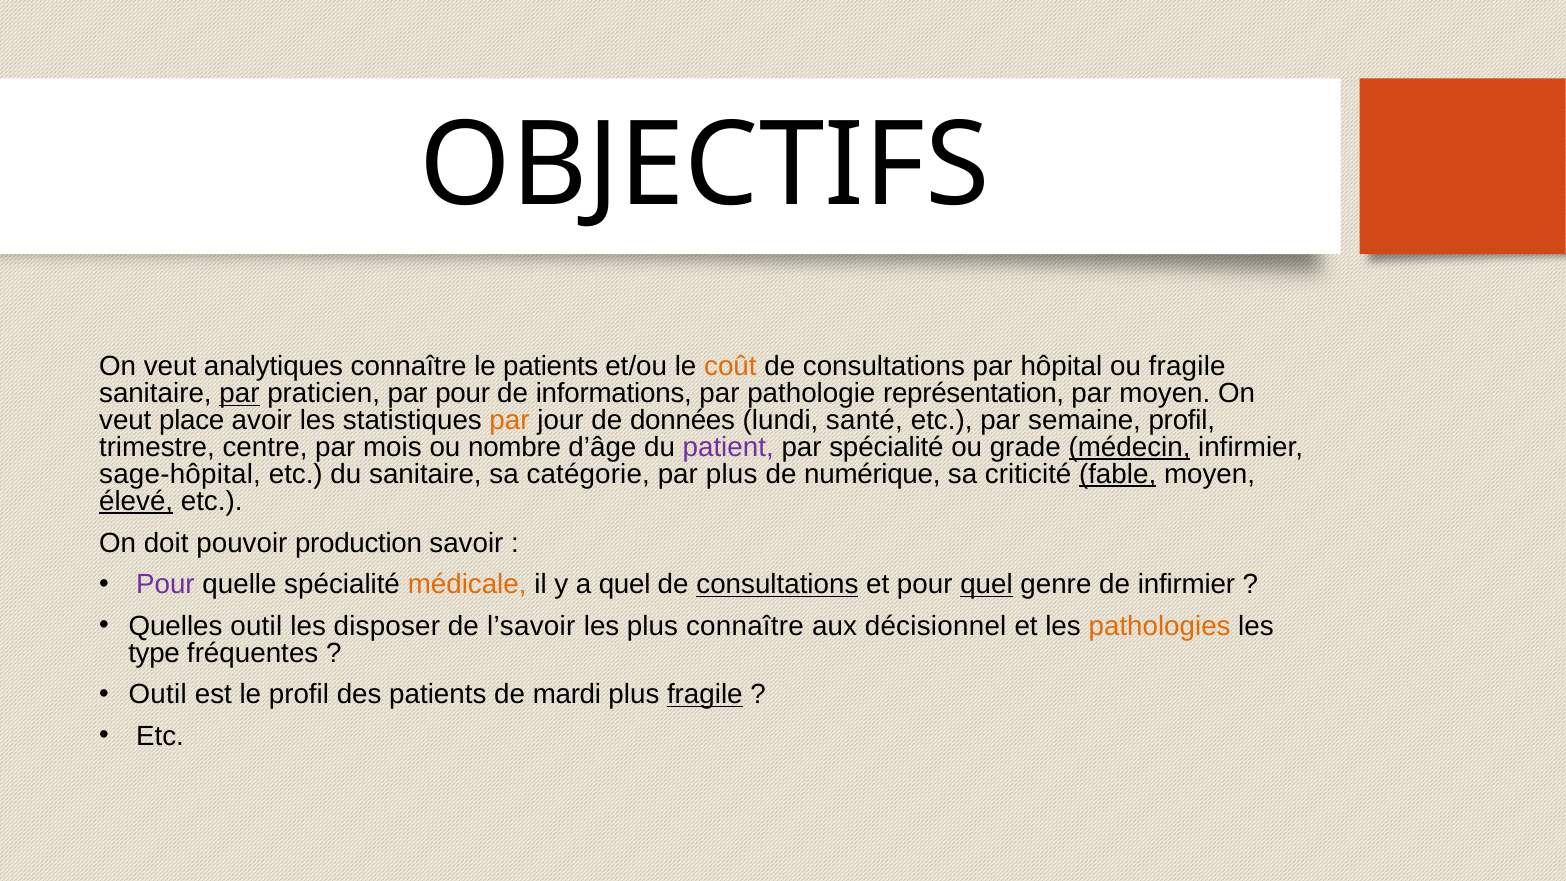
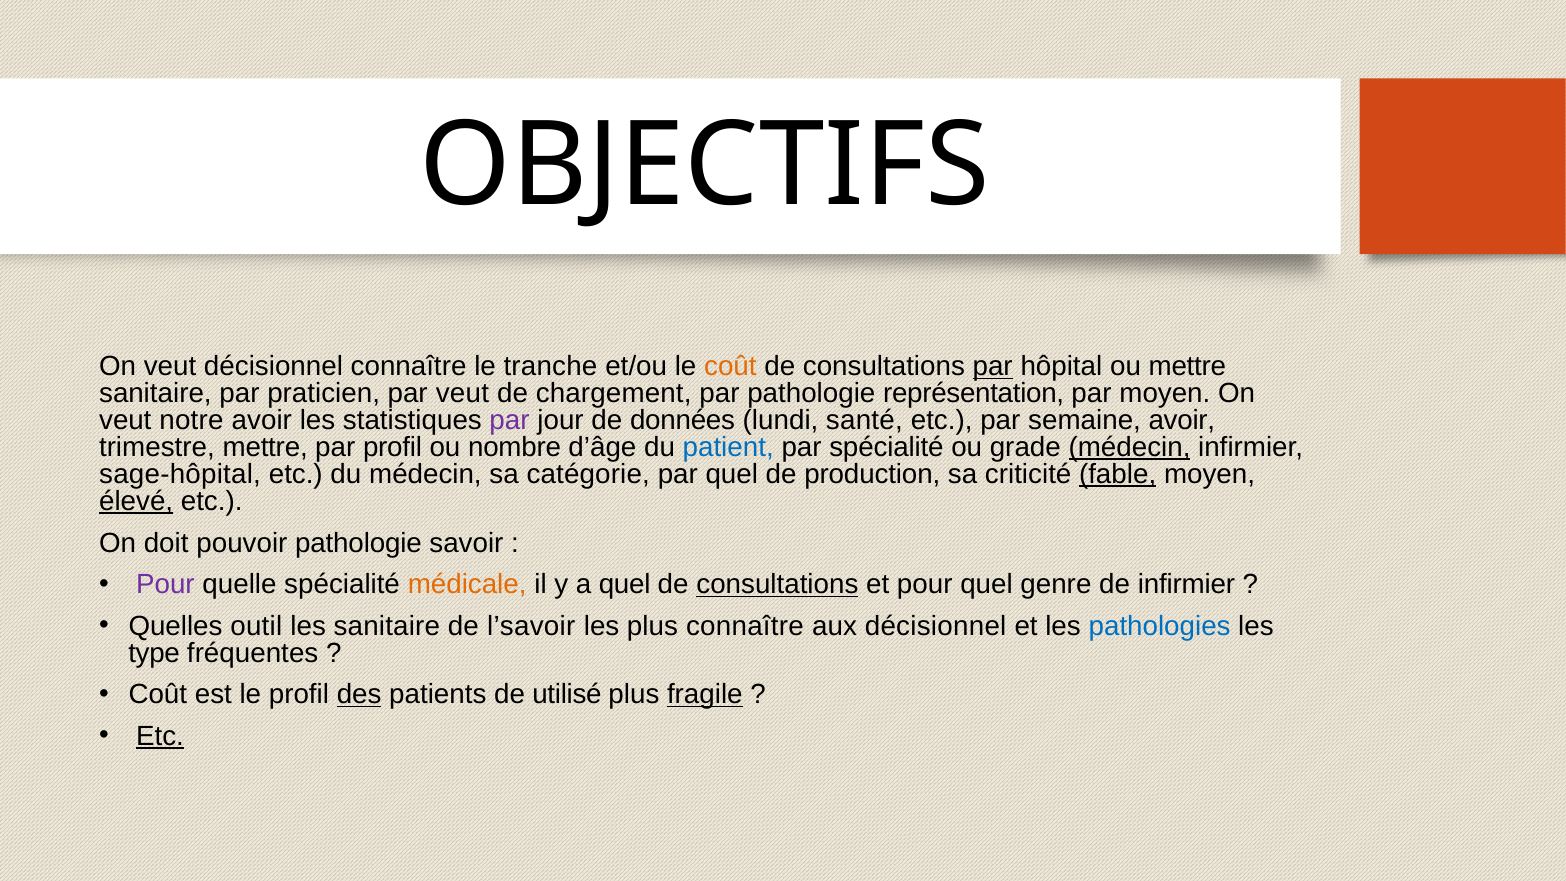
veut analytiques: analytiques -> décisionnel
le patients: patients -> tranche
par at (993, 366) underline: none -> present
ou fragile: fragile -> mettre
par at (239, 393) underline: present -> none
par pour: pour -> veut
informations: informations -> chargement
place: place -> notre
par at (510, 420) colour: orange -> purple
semaine profil: profil -> avoir
trimestre centre: centre -> mettre
par mois: mois -> profil
patient colour: purple -> blue
du sanitaire: sanitaire -> médecin
par plus: plus -> quel
numérique: numérique -> production
pouvoir production: production -> pathologie
quel at (987, 584) underline: present -> none
les disposer: disposer -> sanitaire
pathologies colour: orange -> blue
Outil at (158, 695): Outil -> Coût
des underline: none -> present
mardi: mardi -> utilisé
Etc at (160, 736) underline: none -> present
